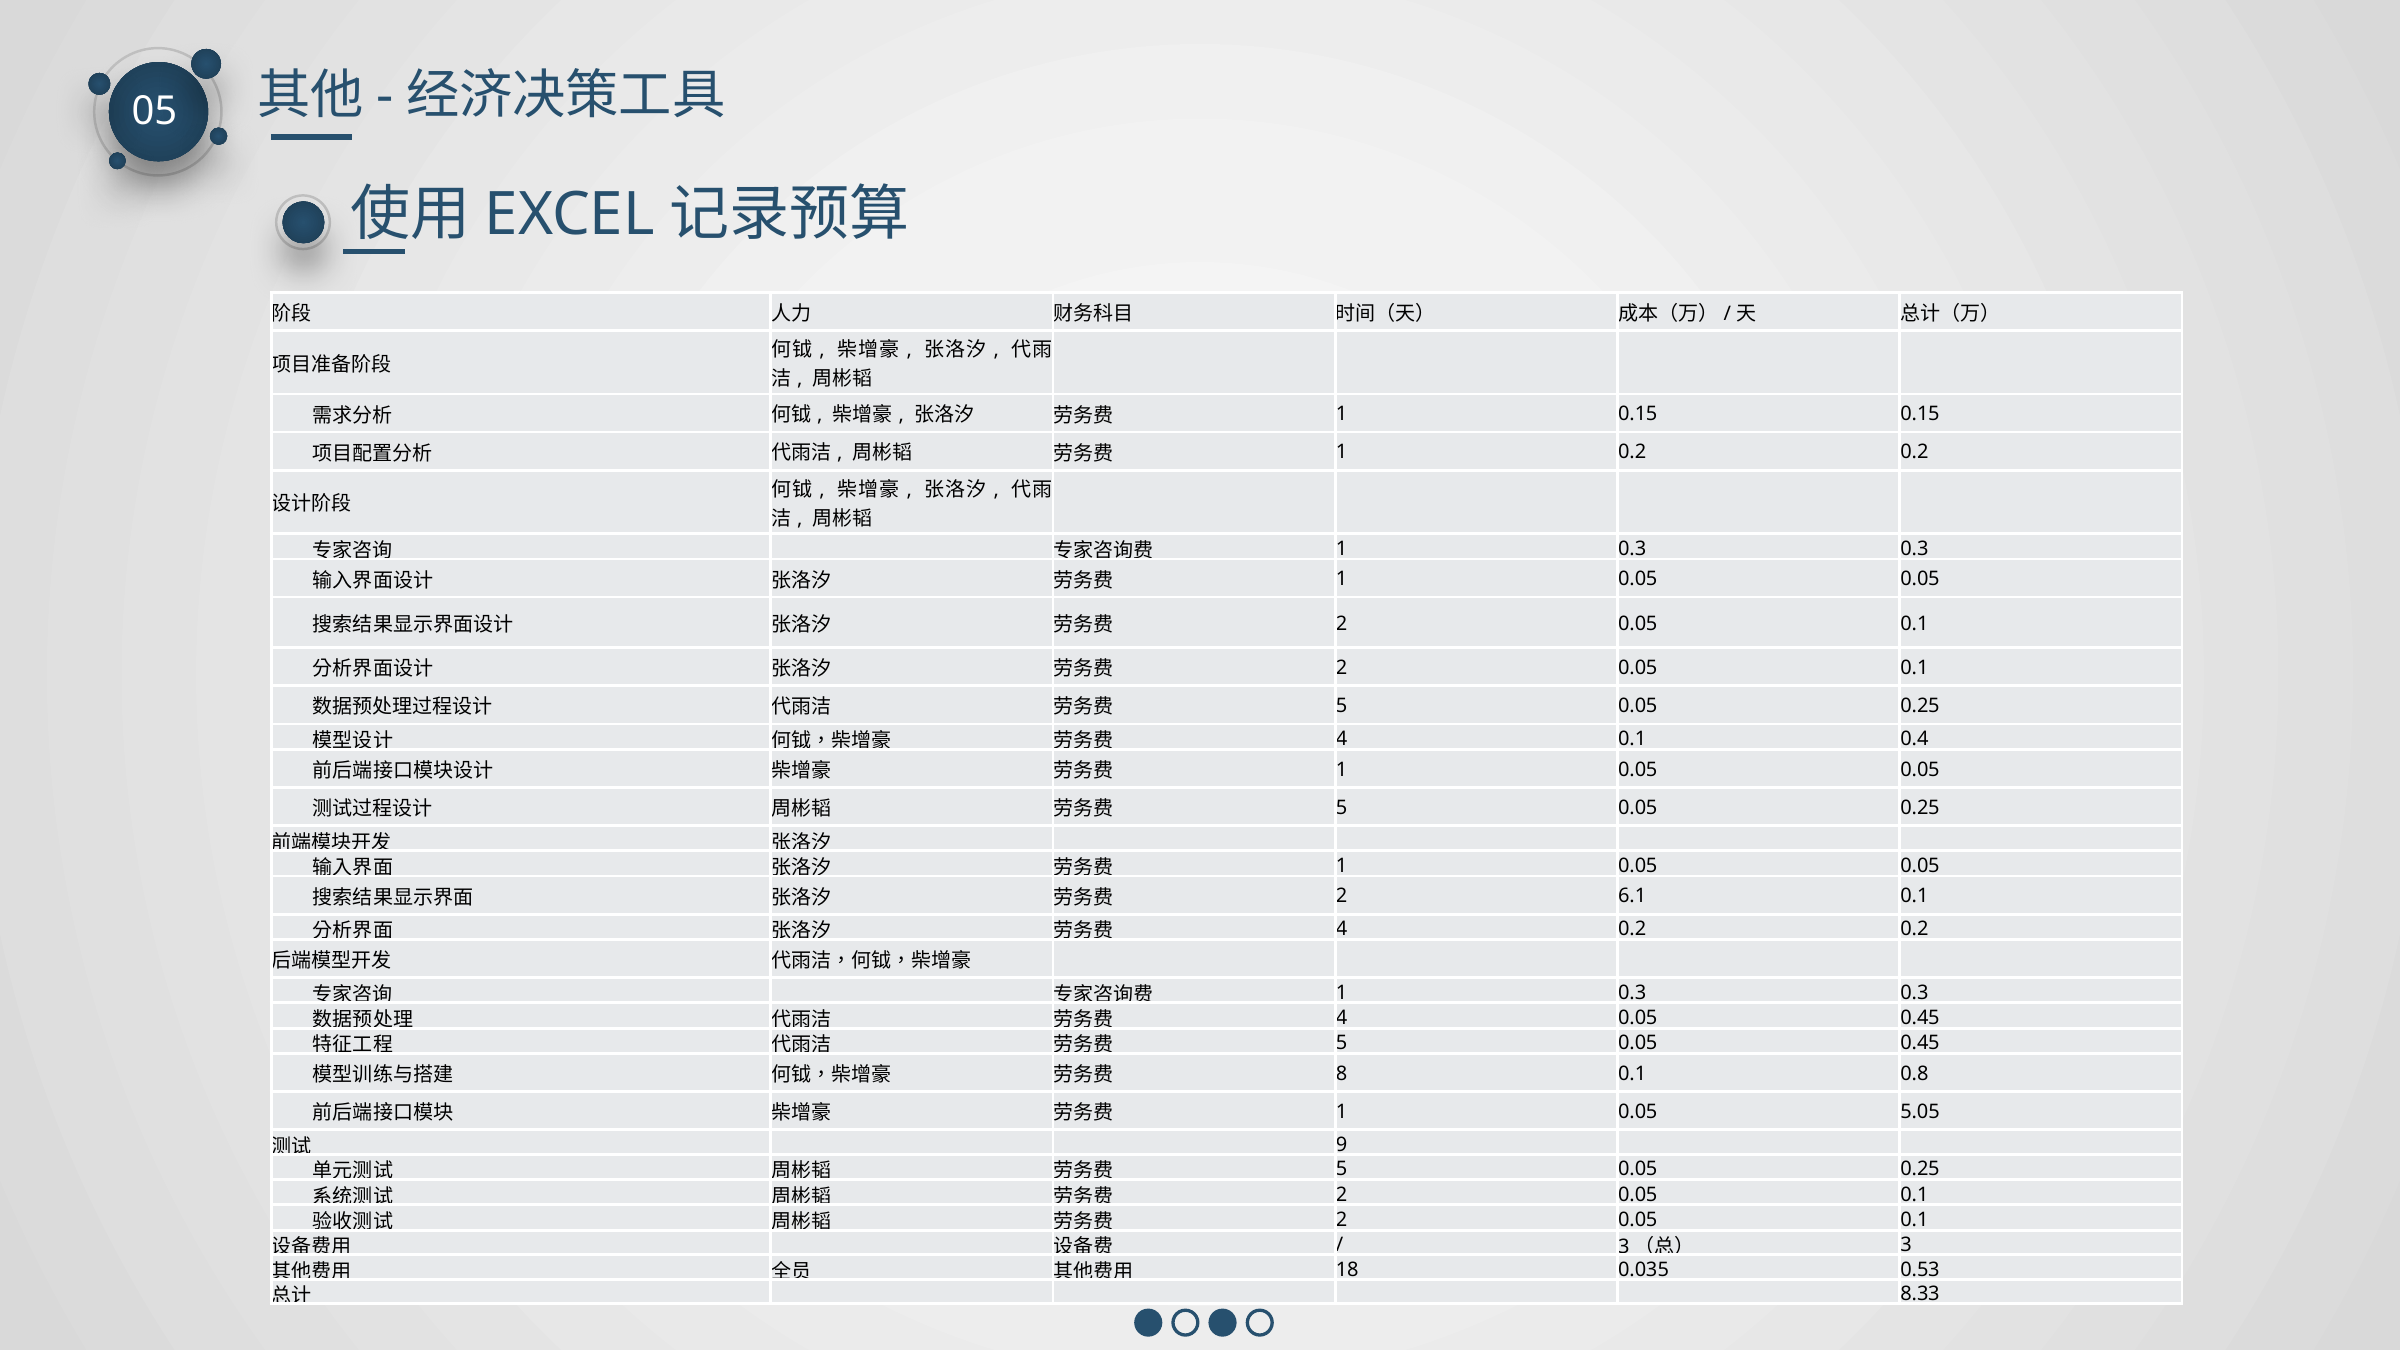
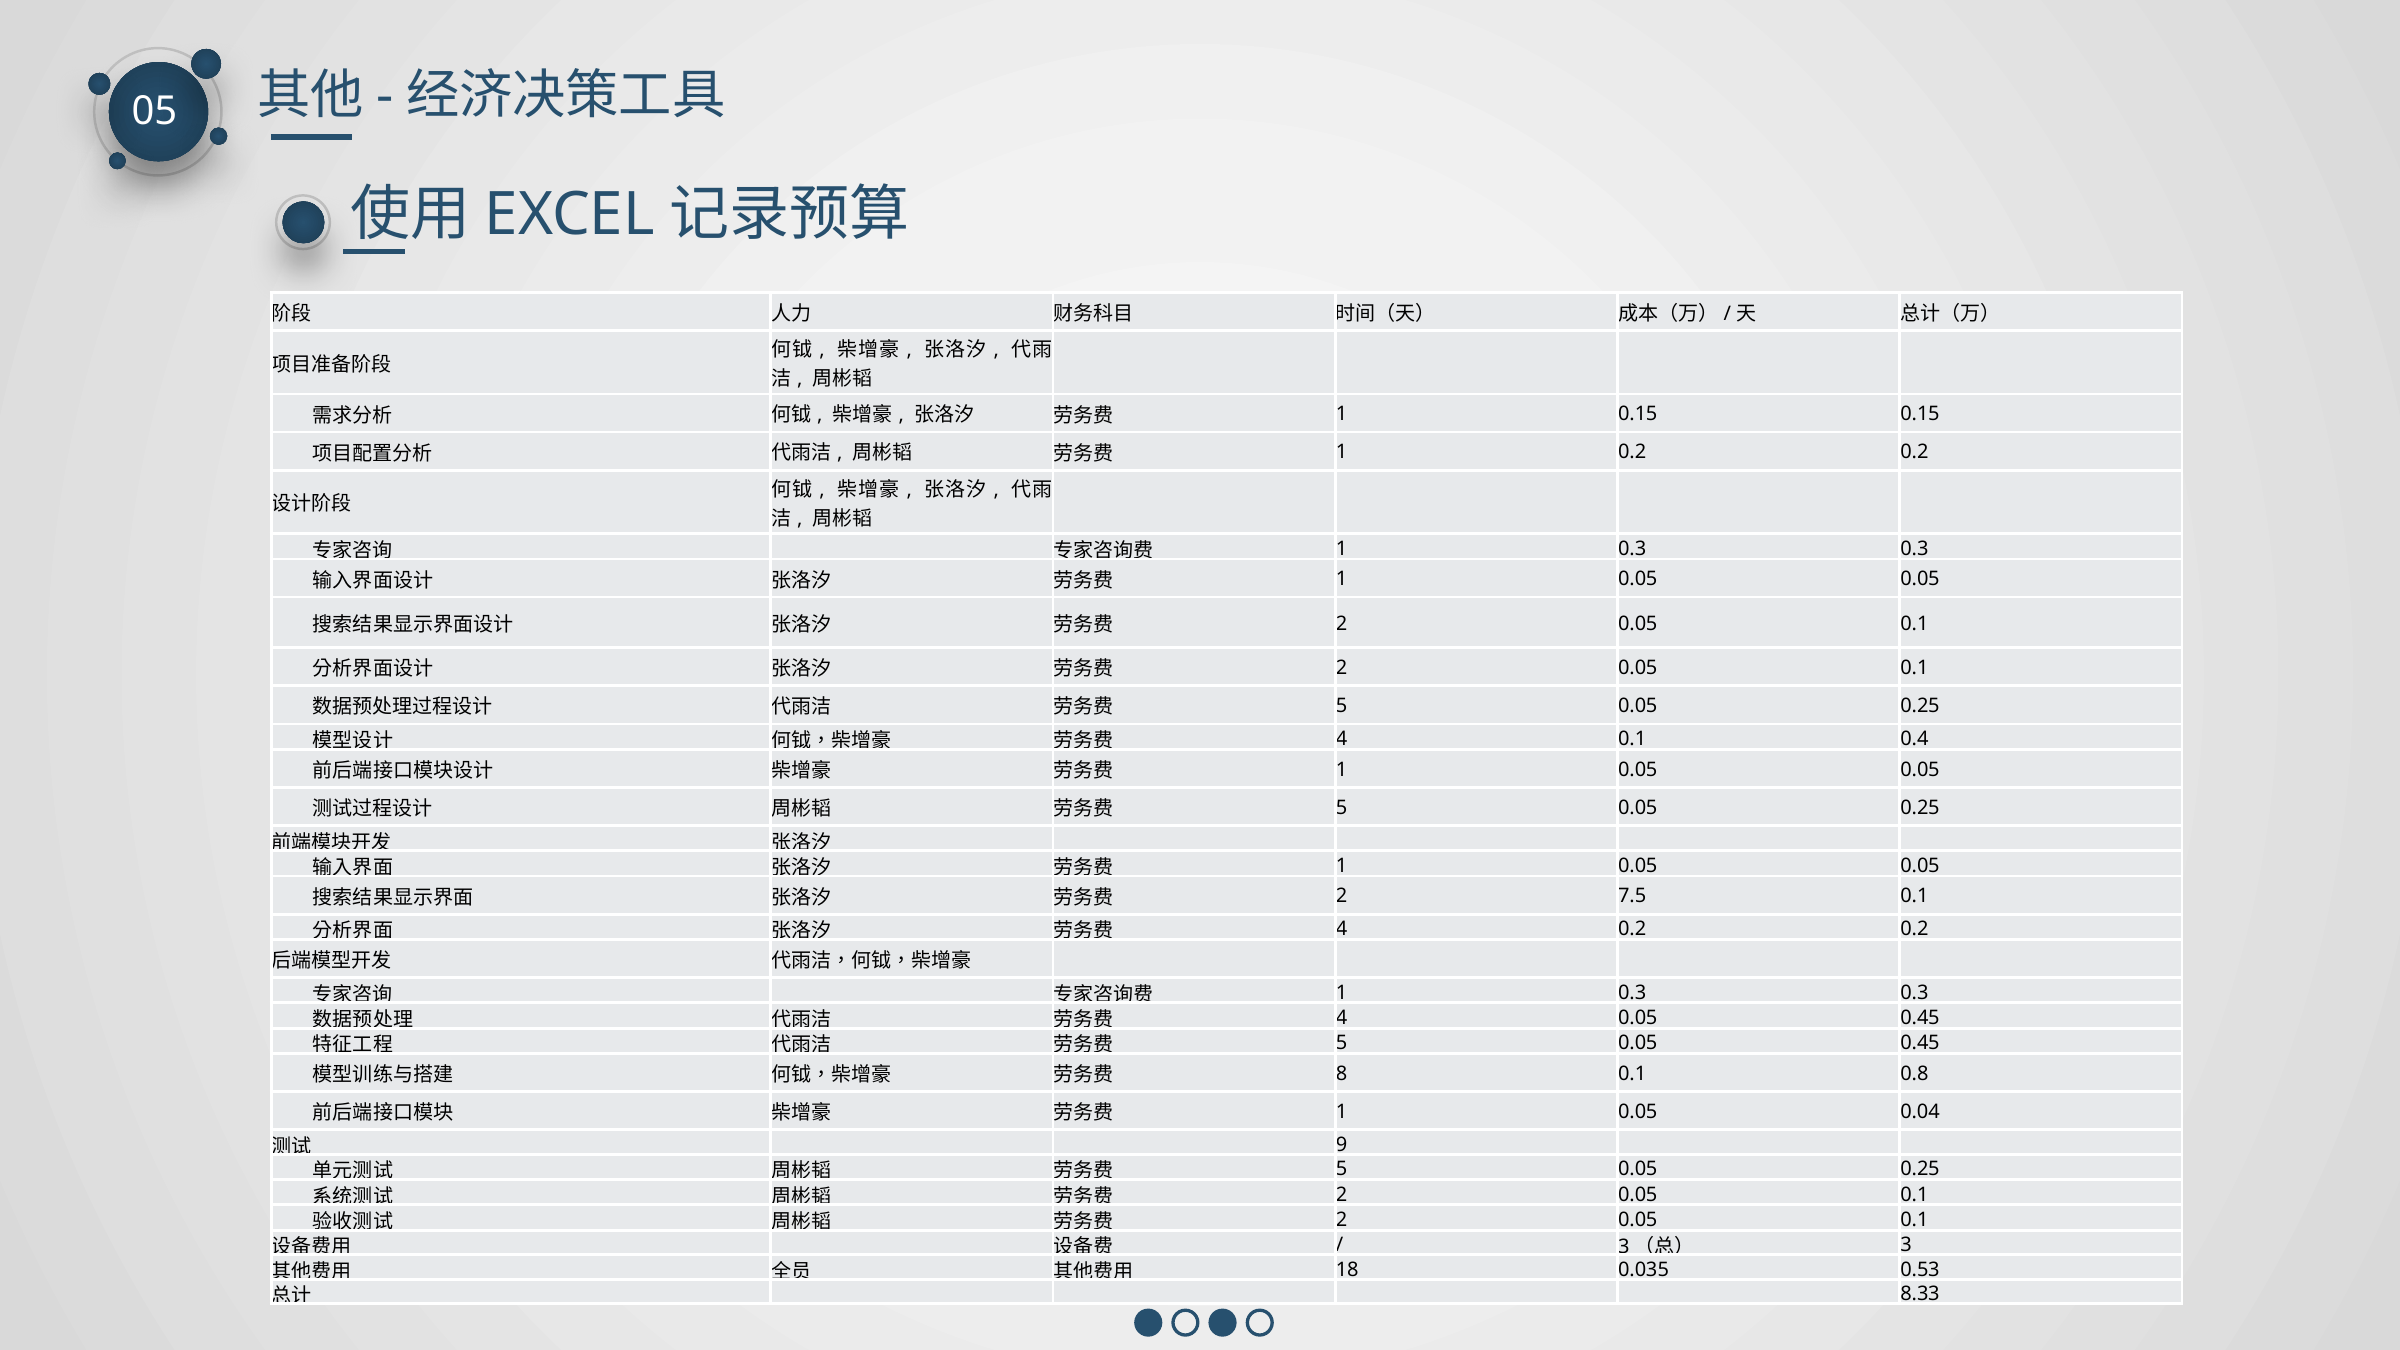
6.1: 6.1 -> 7.5
5.05: 5.05 -> 0.04
